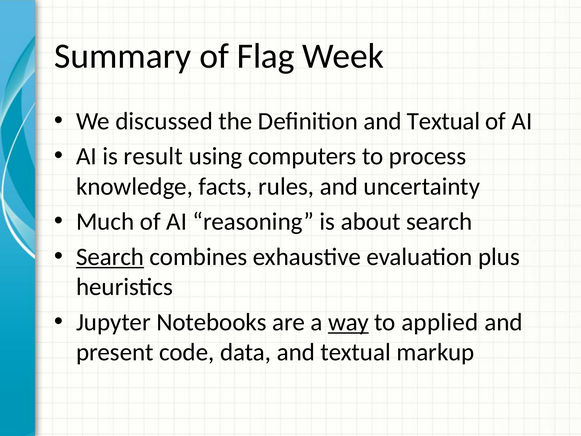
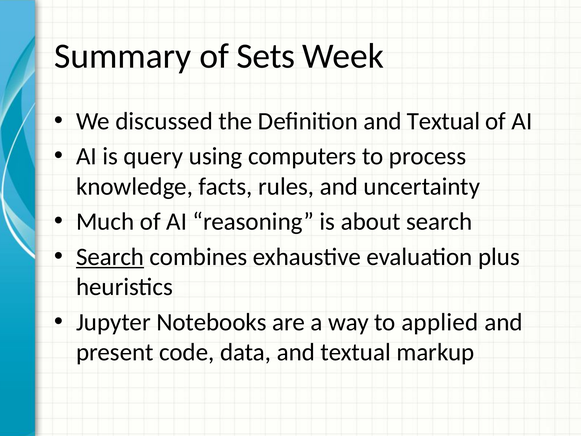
Flag: Flag -> Sets
result: result -> query
way underline: present -> none
